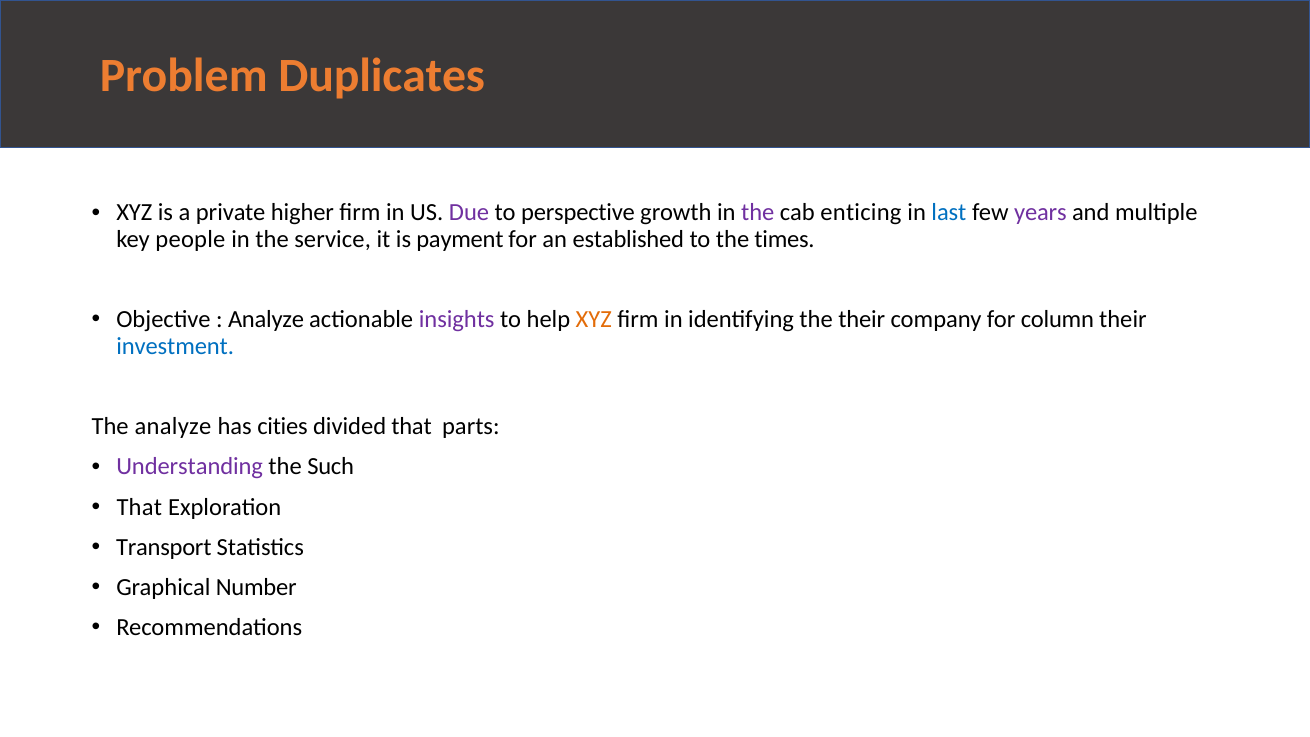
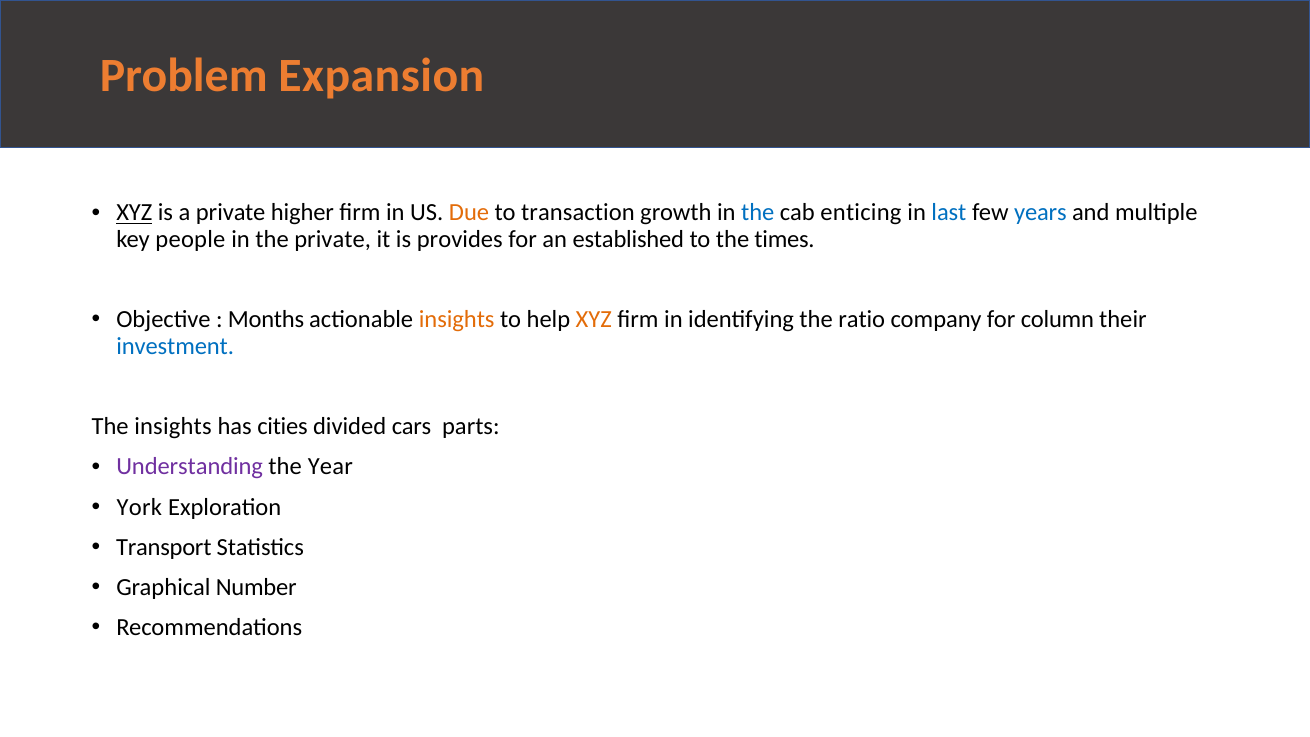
Duplicates: Duplicates -> Expansion
XYZ at (134, 213) underline: none -> present
Due colour: purple -> orange
perspective: perspective -> transaction
the at (758, 213) colour: purple -> blue
years colour: purple -> blue
the service: service -> private
payment: payment -> provides
Analyze at (266, 320): Analyze -> Months
insights at (457, 320) colour: purple -> orange
the their: their -> ratio
The analyze: analyze -> insights
divided that: that -> cars
Such: Such -> Year
That at (139, 507): That -> York
